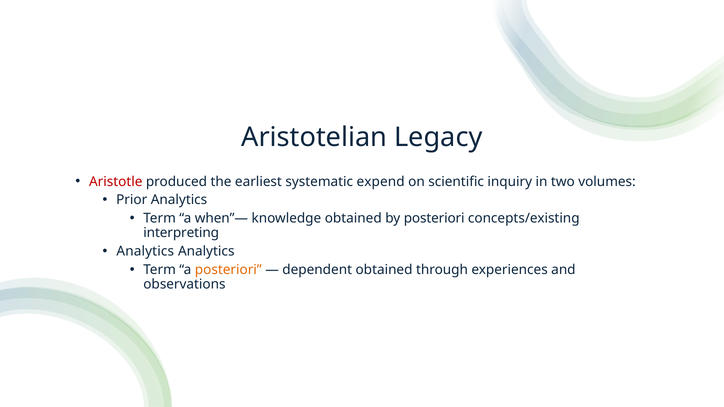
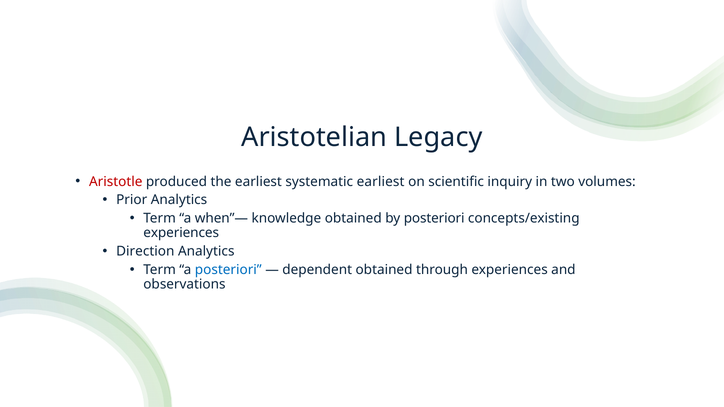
systematic expend: expend -> earliest
interpreting at (181, 233): interpreting -> experiences
Analytics at (145, 252): Analytics -> Direction
posteriori at (228, 270) colour: orange -> blue
